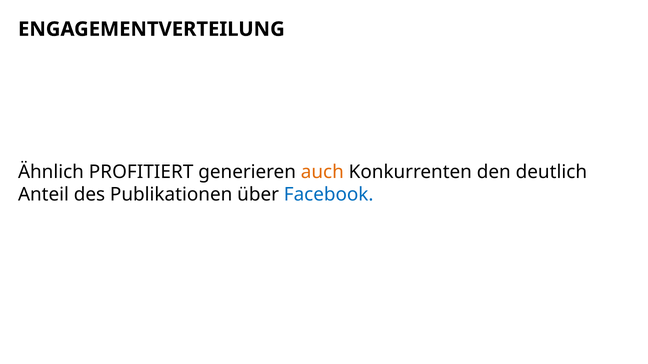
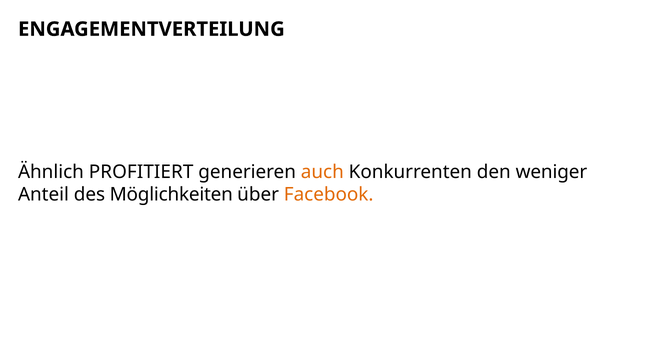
deutlich: deutlich -> weniger
Publikationen: Publikationen -> Möglichkeiten
Facebook colour: blue -> orange
